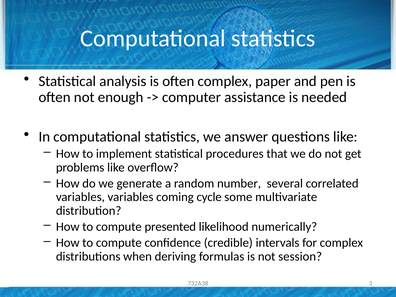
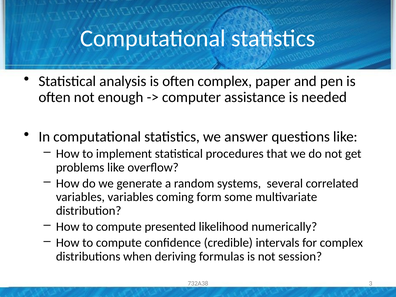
number: number -> systems
cycle: cycle -> form
